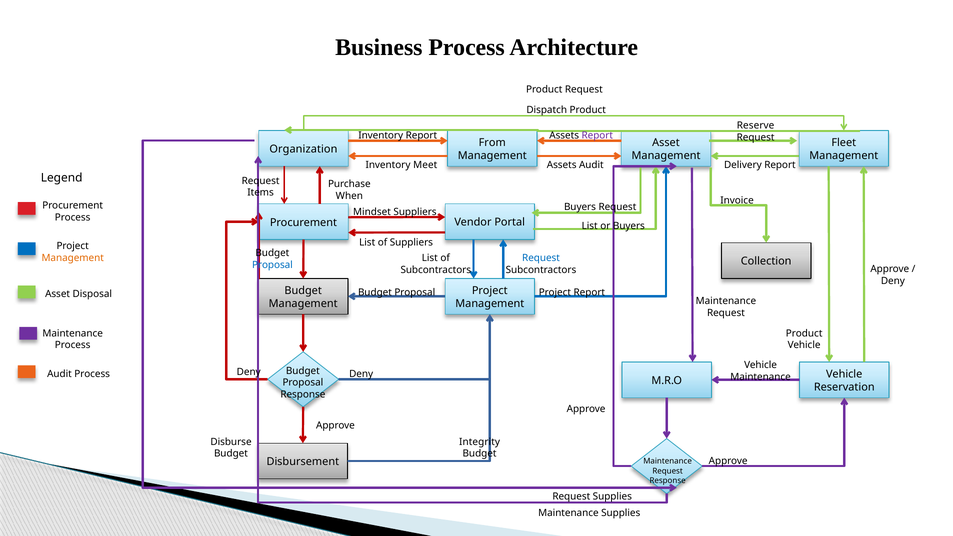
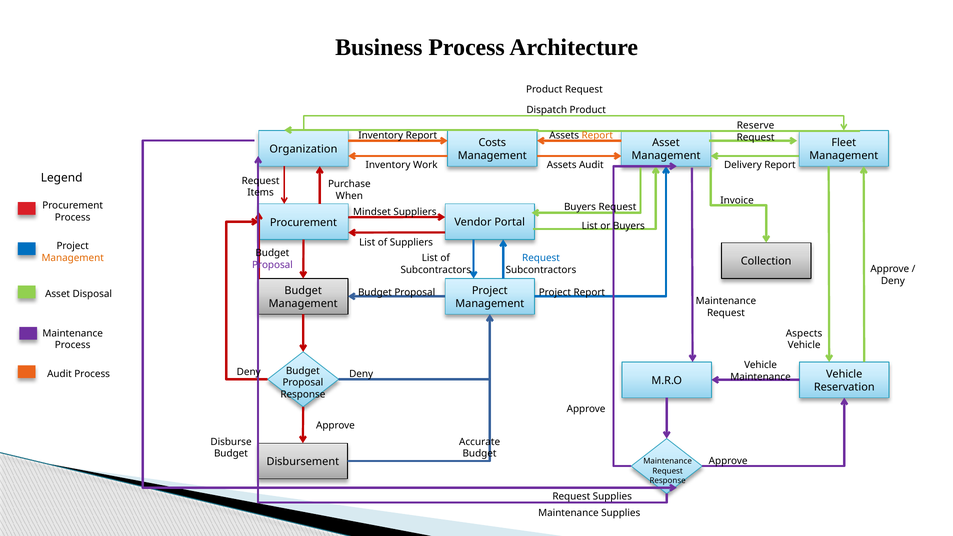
Report at (597, 136) colour: purple -> orange
From: From -> Costs
Meet: Meet -> Work
Proposal at (272, 265) colour: blue -> purple
Product at (804, 333): Product -> Aspects
Integrity: Integrity -> Accurate
